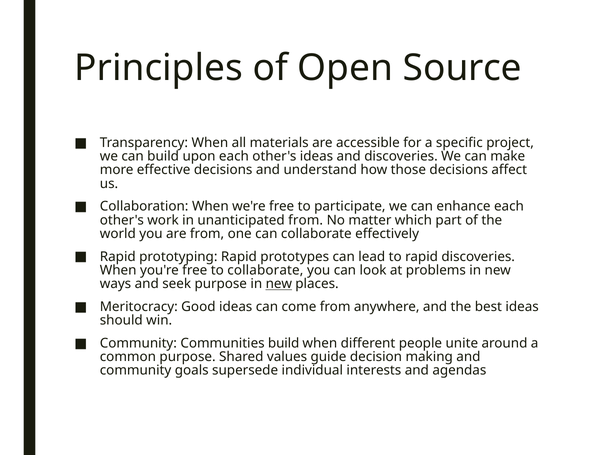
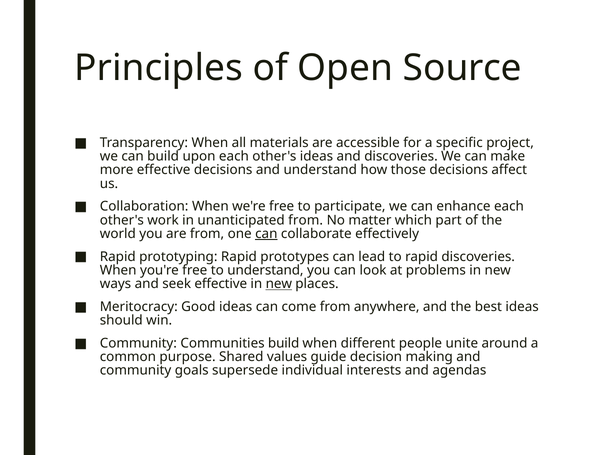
can at (266, 234) underline: none -> present
to collaborate: collaborate -> understand
seek purpose: purpose -> effective
